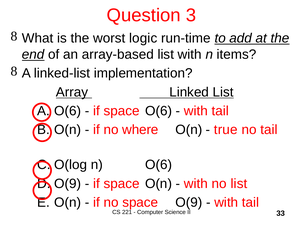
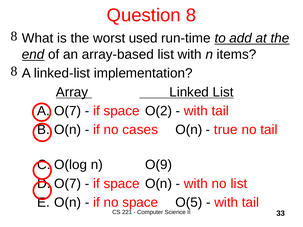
3: 3 -> 8
logic: logic -> used
O(6 at (68, 111): O(6 -> O(7
space O(6: O(6 -> O(2
where: where -> cases
n O(6: O(6 -> O(9
O(9 at (68, 184): O(9 -> O(7
space O(9: O(9 -> O(5
